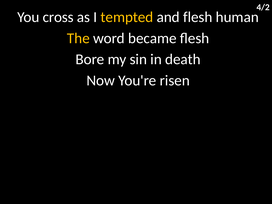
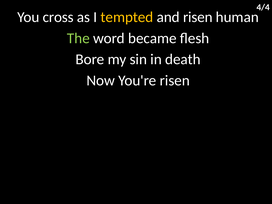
4/2: 4/2 -> 4/4
and flesh: flesh -> risen
The colour: yellow -> light green
